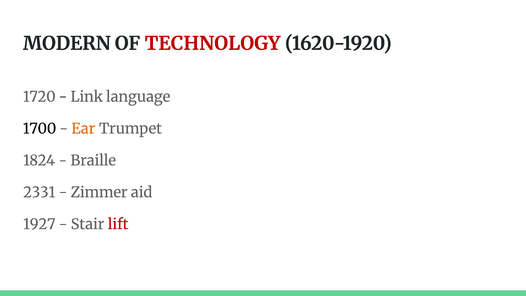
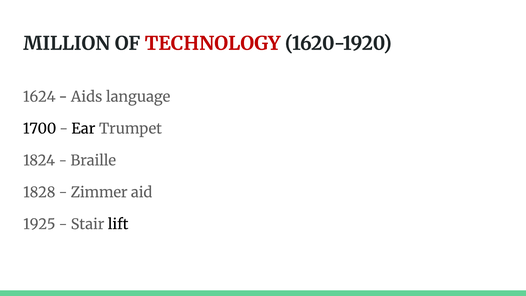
MODERN: MODERN -> MILLION
1720: 1720 -> 1624
Link: Link -> Aids
Ear colour: orange -> black
2331: 2331 -> 1828
1927: 1927 -> 1925
lift colour: red -> black
